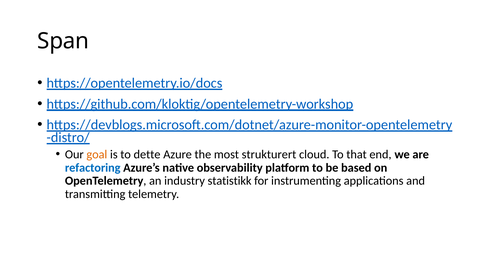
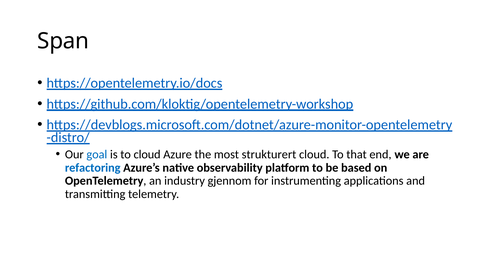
goal colour: orange -> blue
to dette: dette -> cloud
statistikk: statistikk -> gjennom
